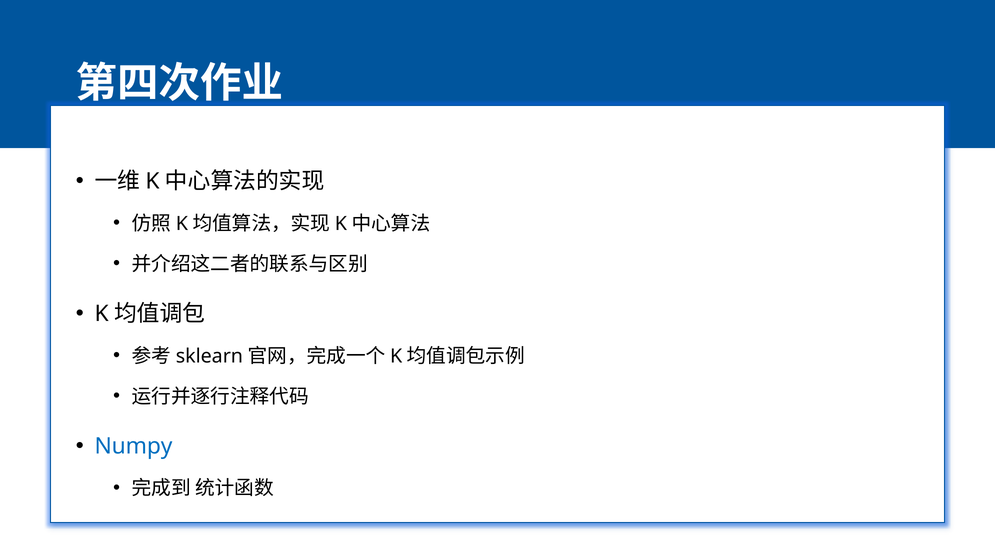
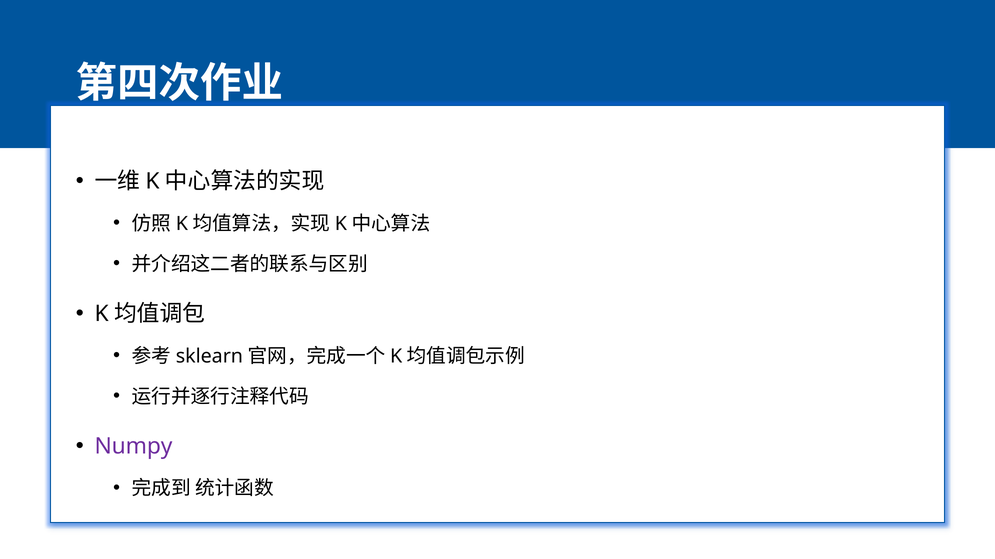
Numpy colour: blue -> purple
